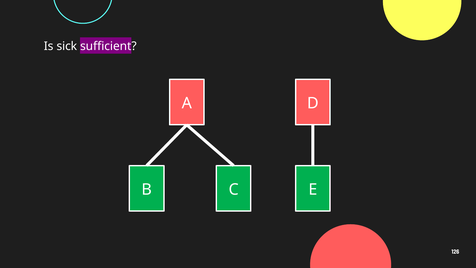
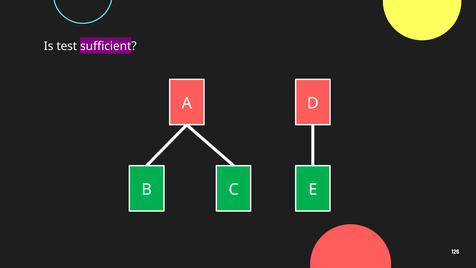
sick: sick -> test
